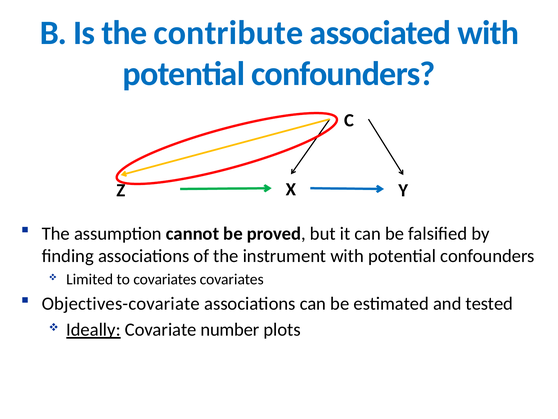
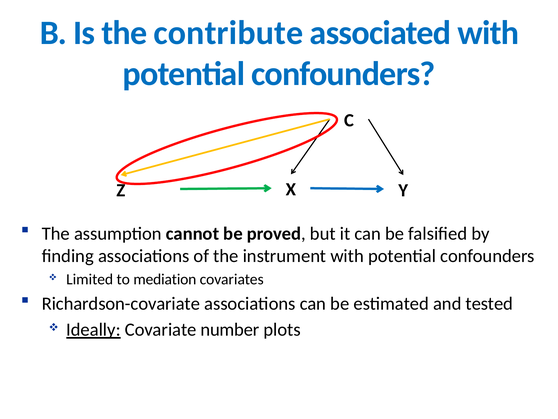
to covariates: covariates -> mediation
Objectives-covariate: Objectives-covariate -> Richardson-covariate
